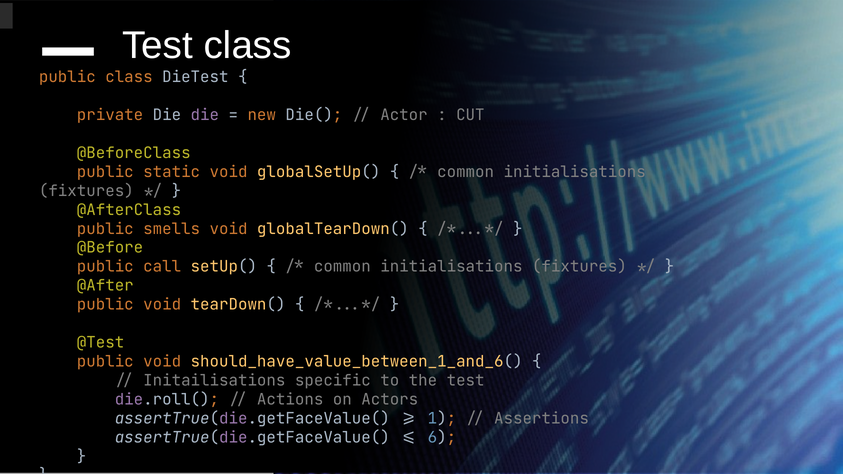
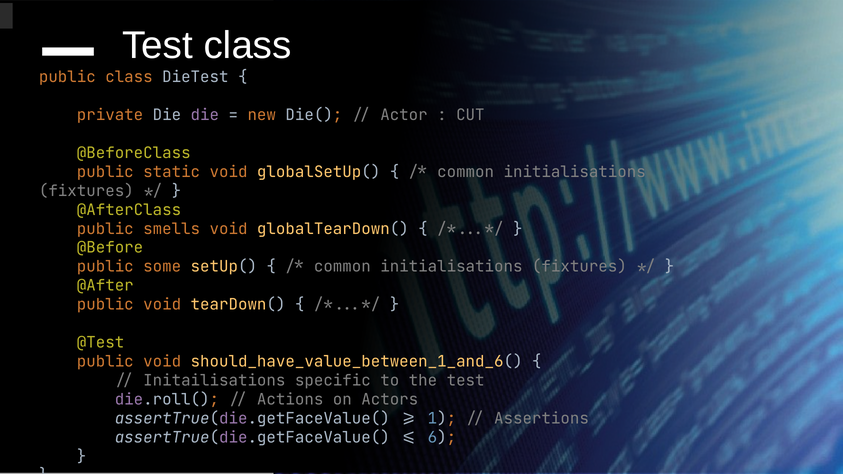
call: call -> some
